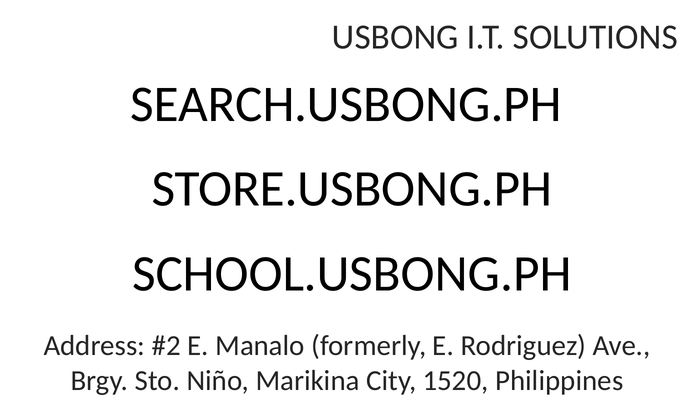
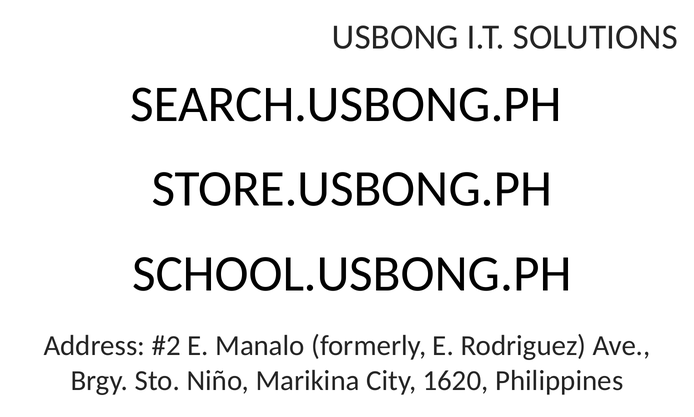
1520: 1520 -> 1620
